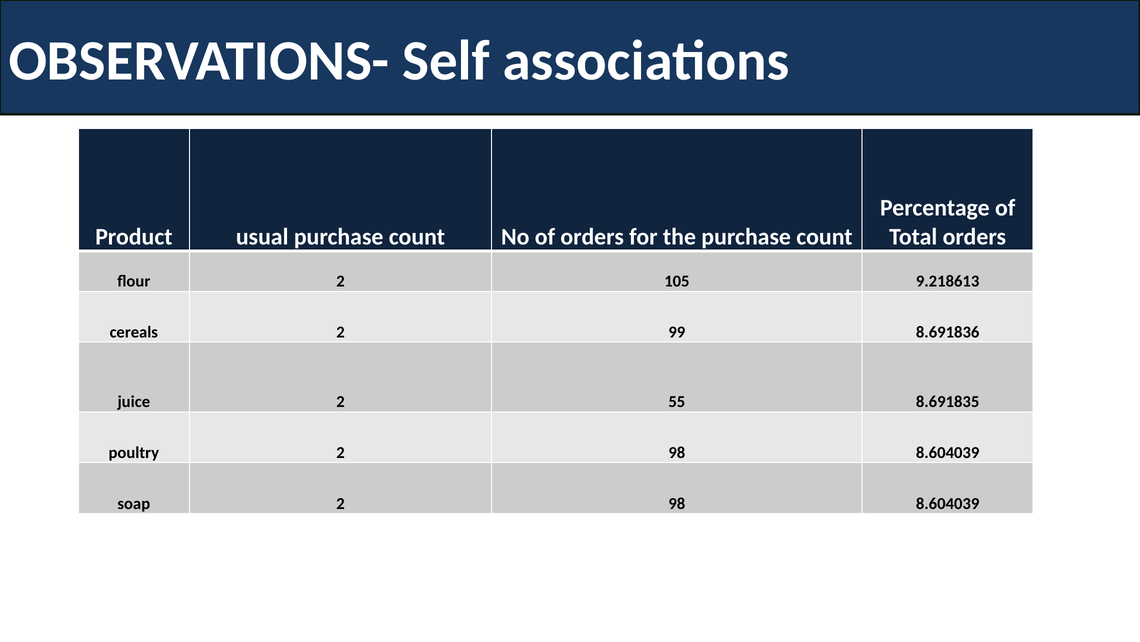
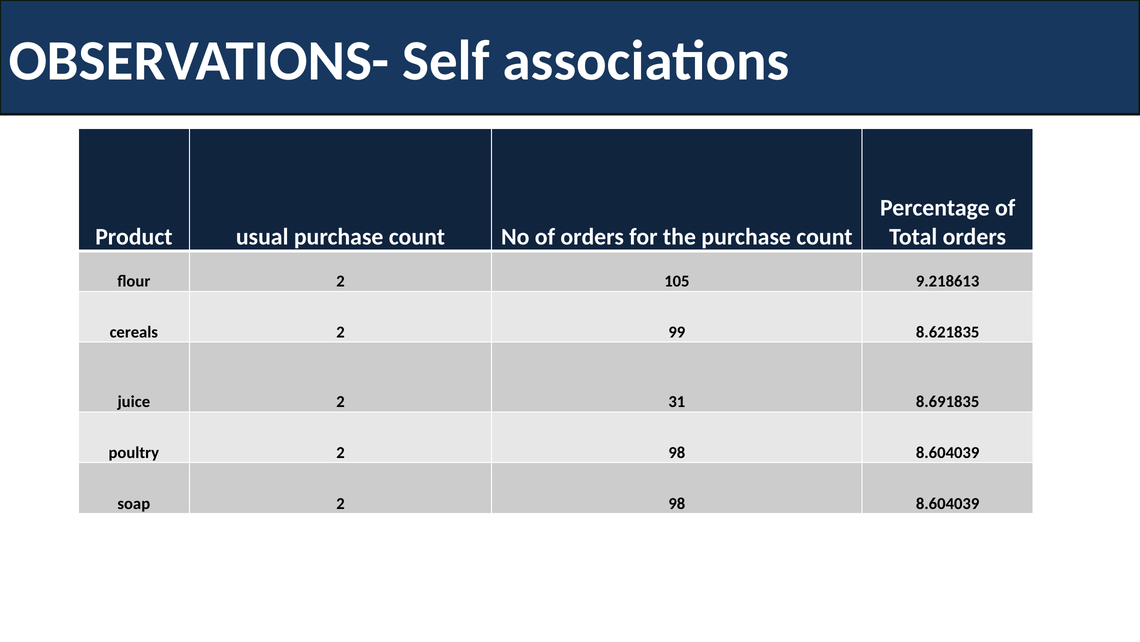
8.691836: 8.691836 -> 8.621835
55: 55 -> 31
